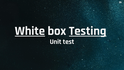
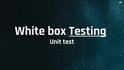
White underline: present -> none
